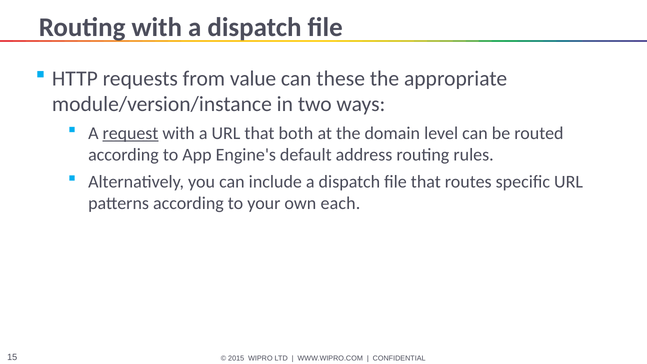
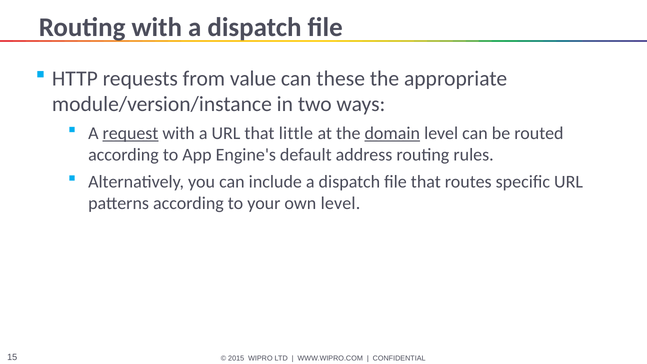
both: both -> little
domain underline: none -> present
own each: each -> level
